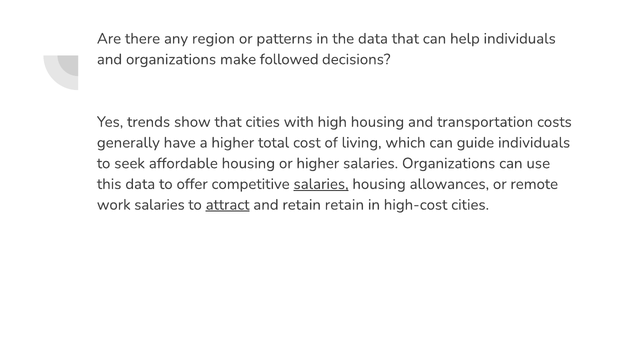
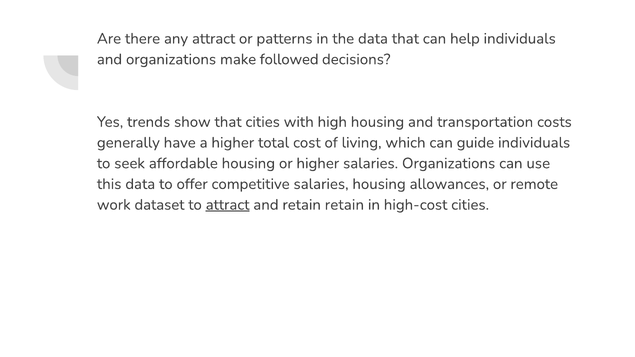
any region: region -> attract
salaries at (321, 184) underline: present -> none
work salaries: salaries -> dataset
